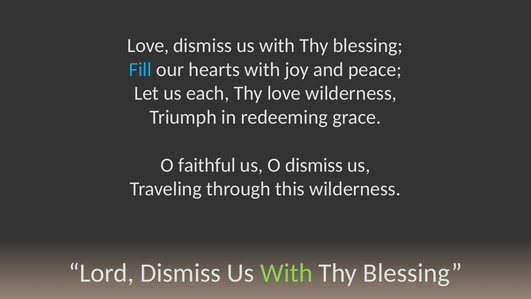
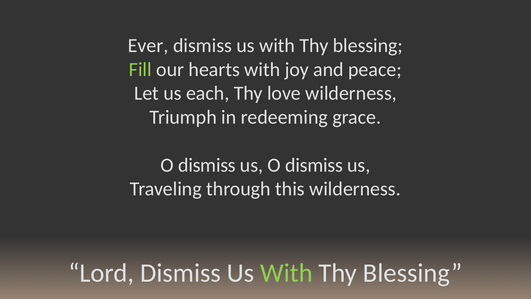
Love at (148, 45): Love -> Ever
Fill colour: light blue -> light green
faithful at (207, 165): faithful -> dismiss
